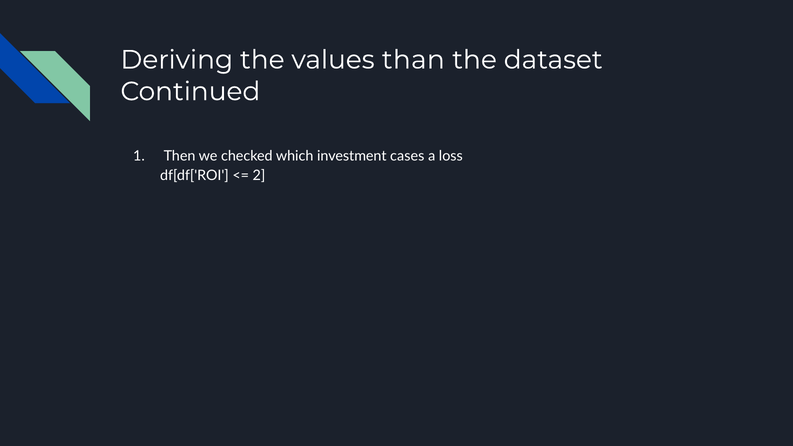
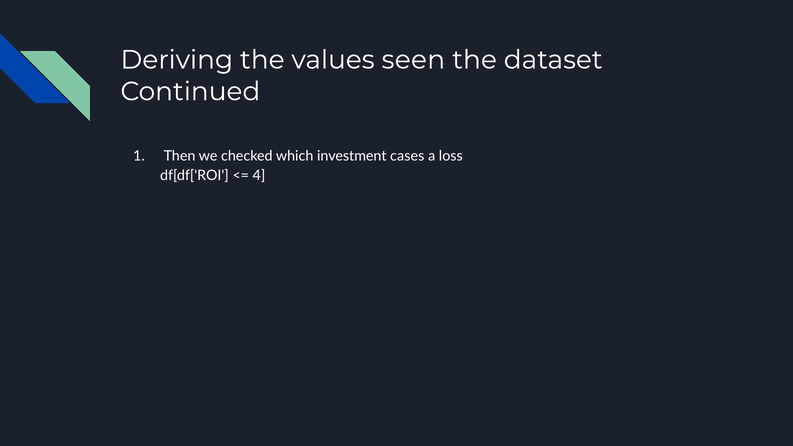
than: than -> seen
2: 2 -> 4
